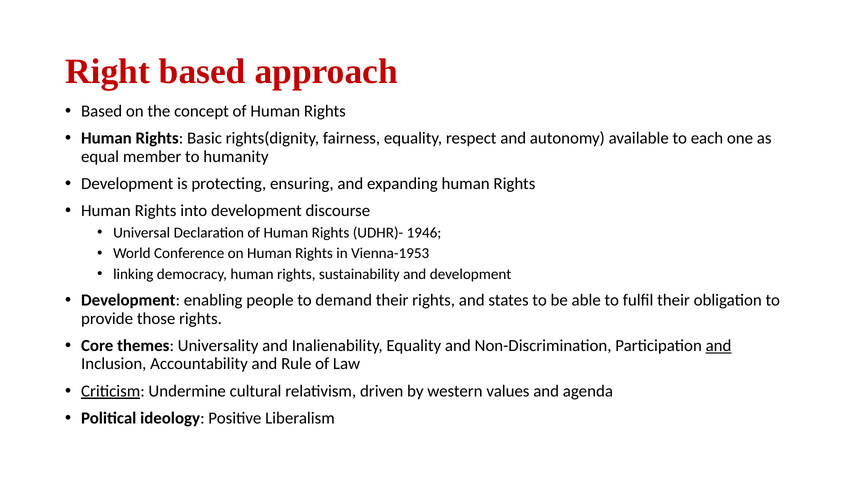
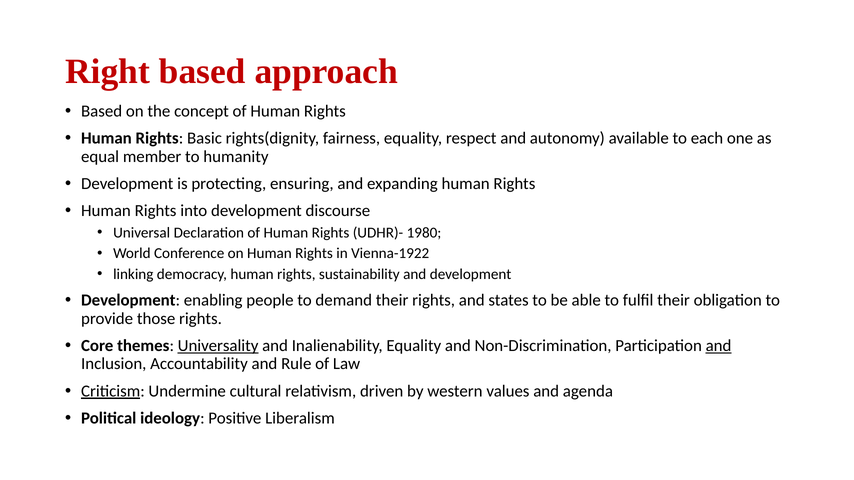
1946: 1946 -> 1980
Vienna-1953: Vienna-1953 -> Vienna-1922
Universality underline: none -> present
